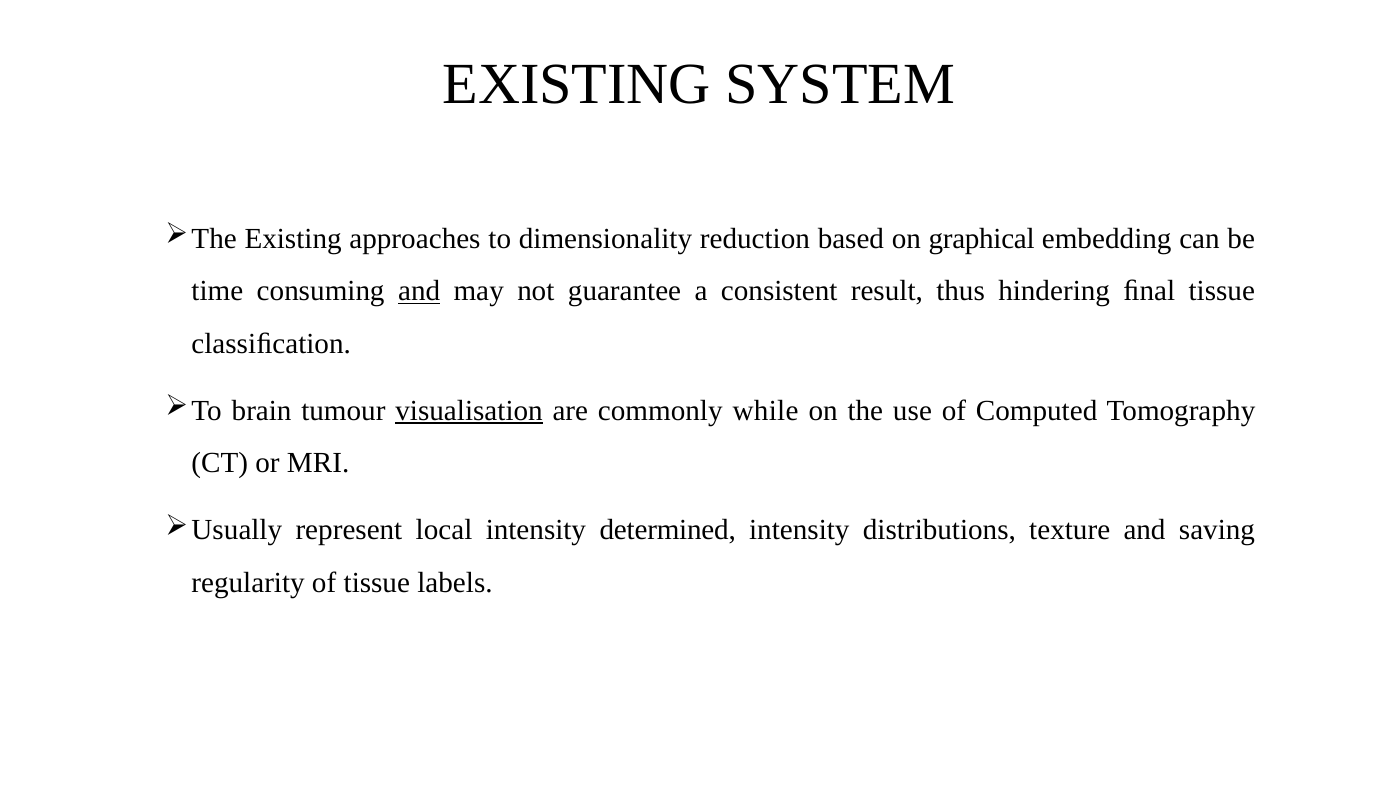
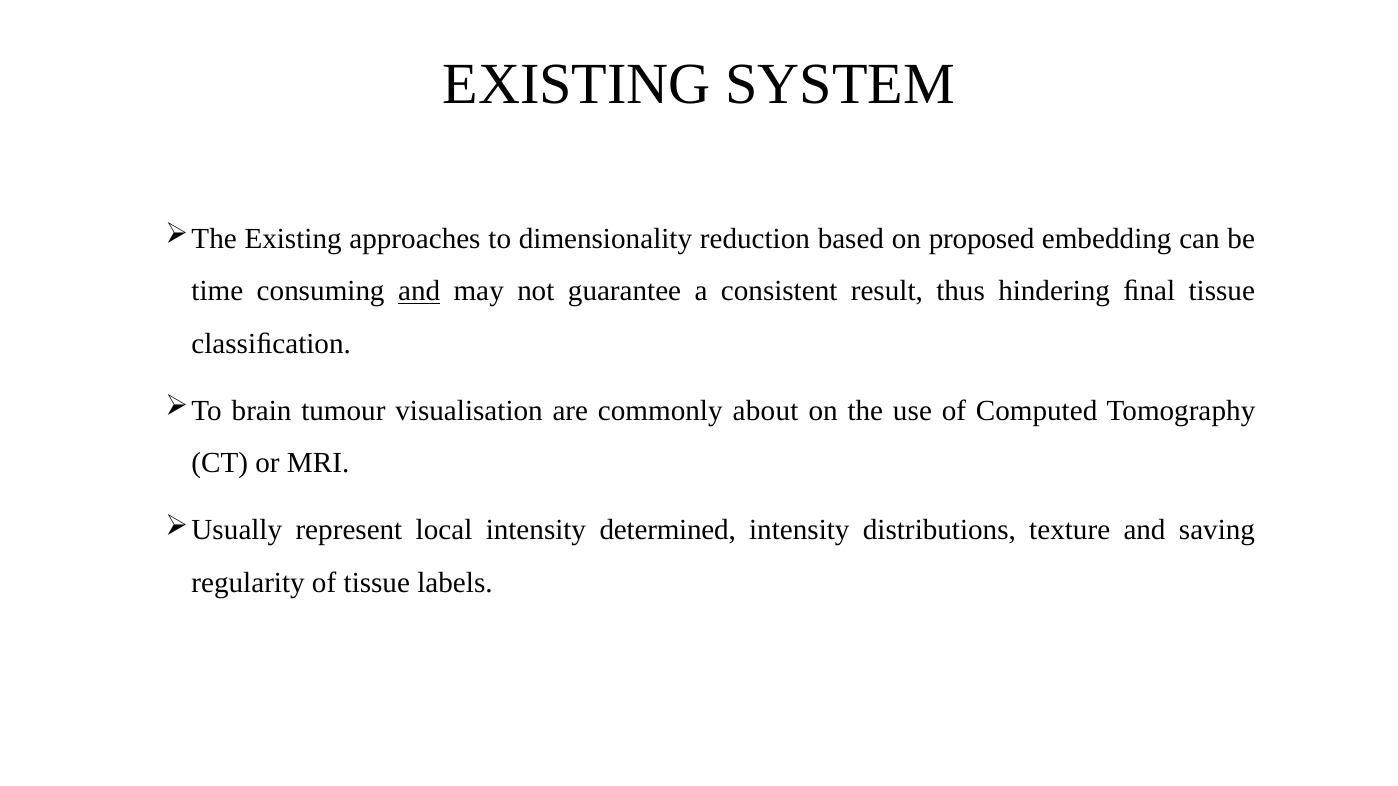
graphical: graphical -> proposed
visualisation underline: present -> none
while: while -> about
